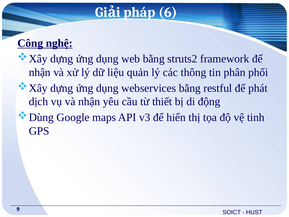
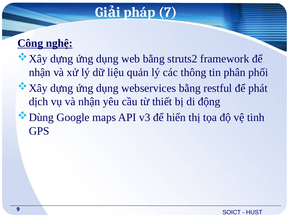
6: 6 -> 7
